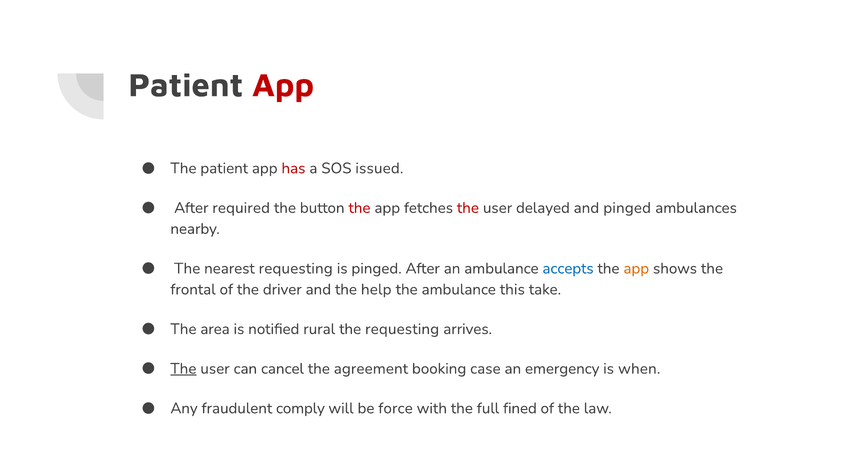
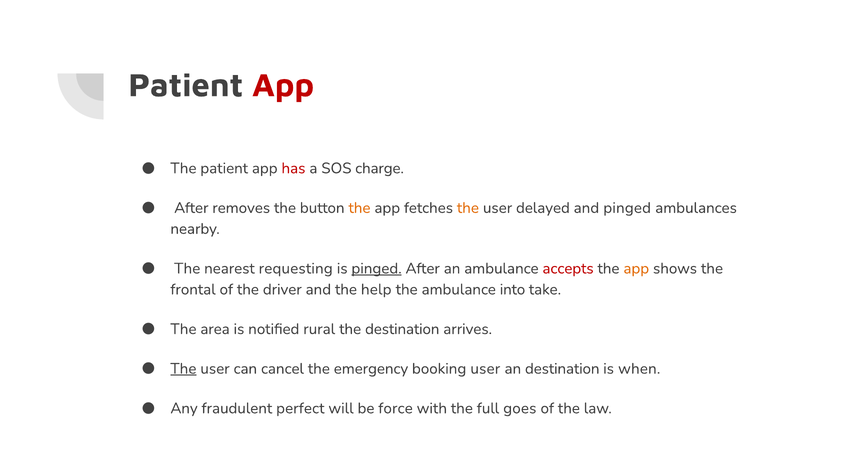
issued: issued -> charge
required: required -> removes
the at (359, 208) colour: red -> orange
the at (468, 208) colour: red -> orange
pinged at (377, 269) underline: none -> present
accepts colour: blue -> red
this: this -> into
the requesting: requesting -> destination
agreement: agreement -> emergency
booking case: case -> user
an emergency: emergency -> destination
comply: comply -> perfect
fined: fined -> goes
